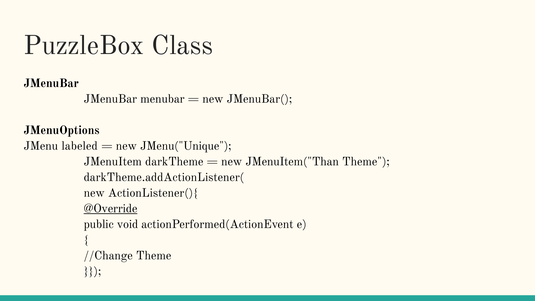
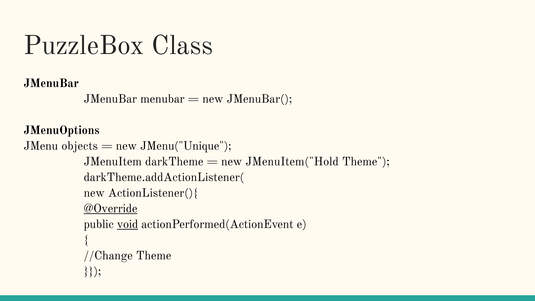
labeled: labeled -> objects
JMenuItem("Than: JMenuItem("Than -> JMenuItem("Hold
void underline: none -> present
